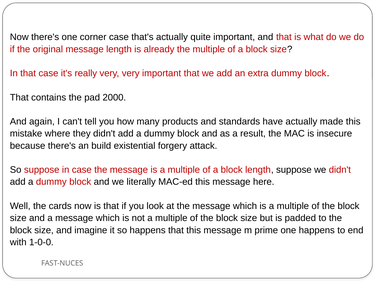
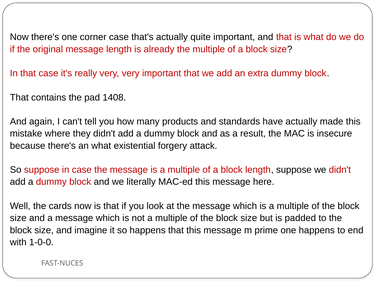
2000: 2000 -> 1408
an build: build -> what
